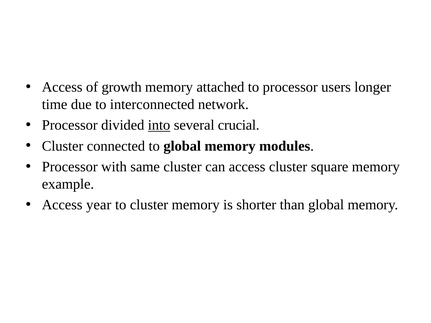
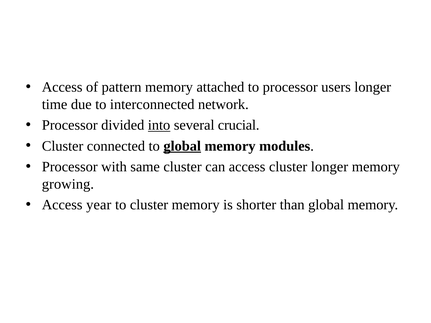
growth: growth -> pattern
global at (182, 146) underline: none -> present
cluster square: square -> longer
example: example -> growing
